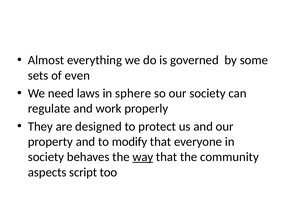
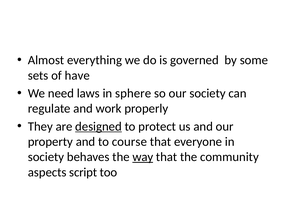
even: even -> have
designed underline: none -> present
modify: modify -> course
